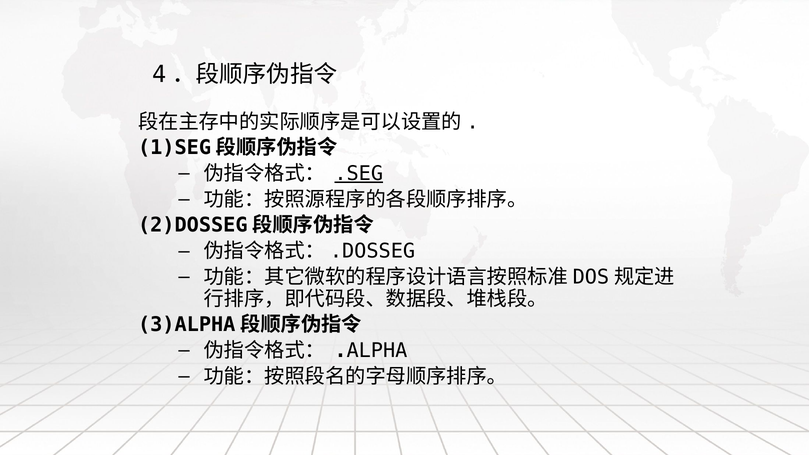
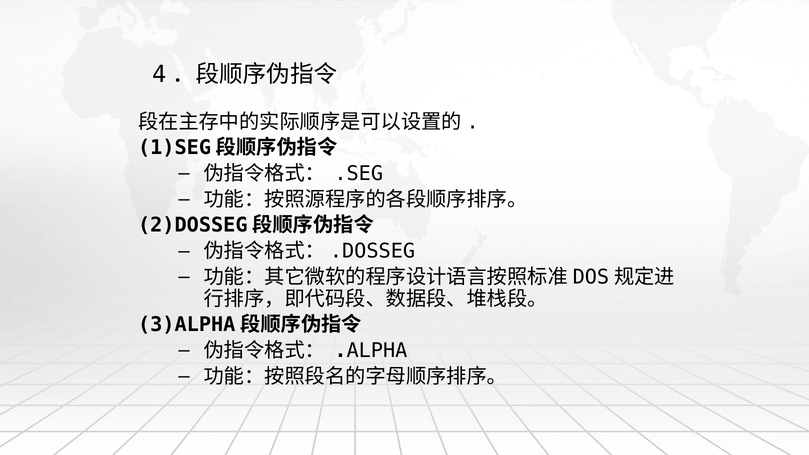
.SEG underline: present -> none
